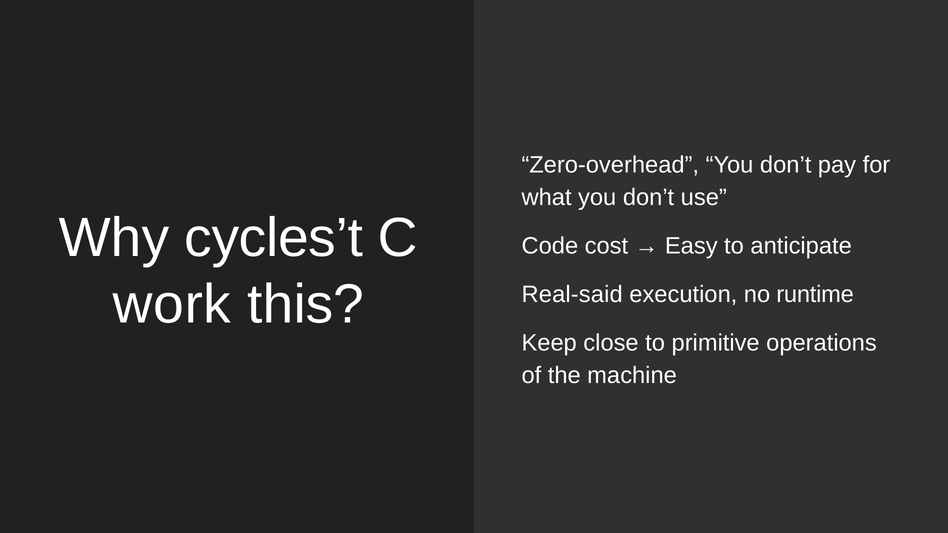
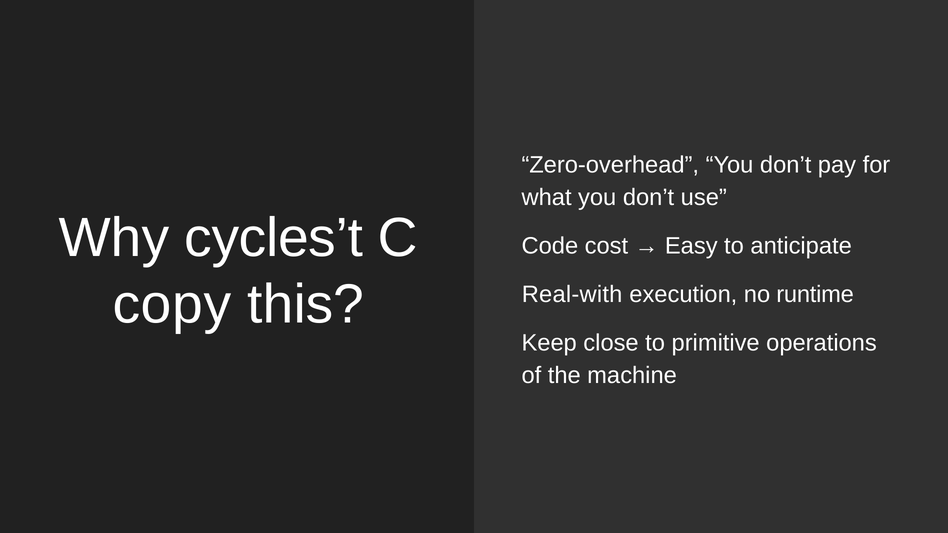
work: work -> copy
Real-said: Real-said -> Real-with
